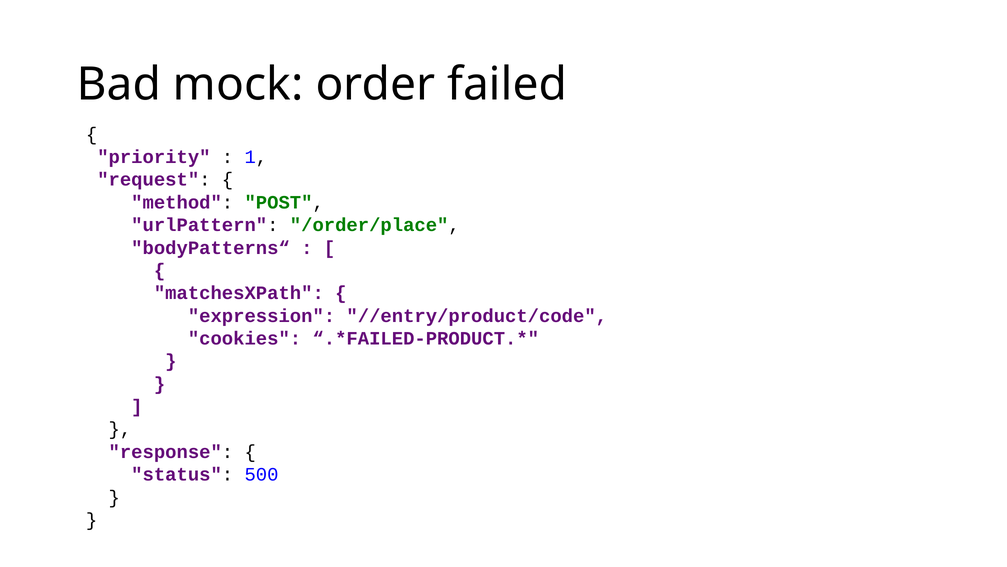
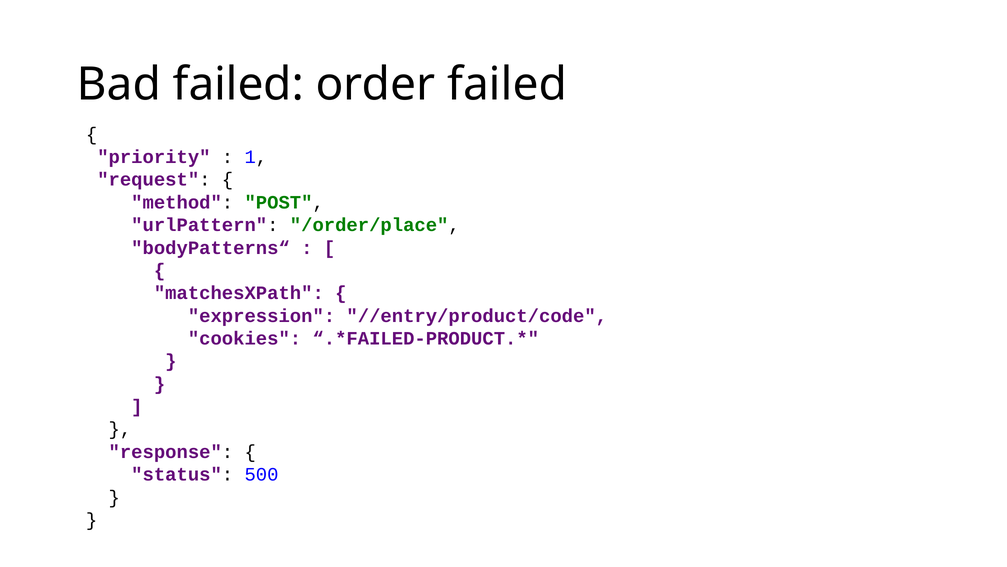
Bad mock: mock -> failed
